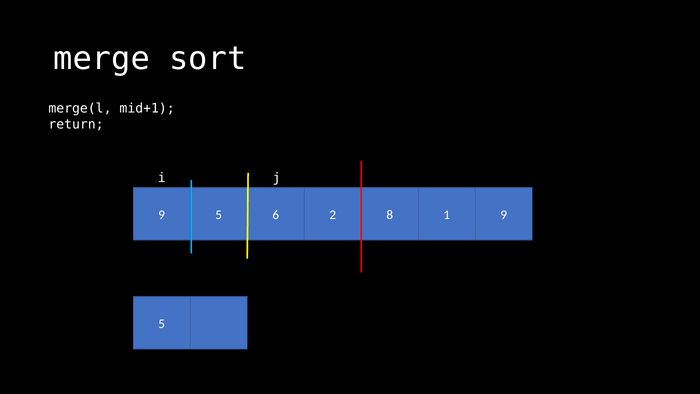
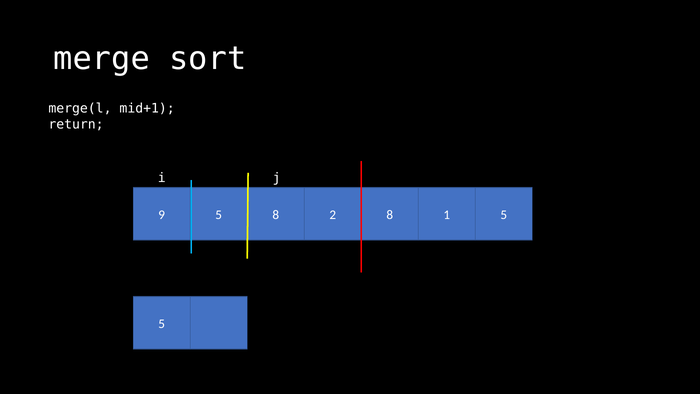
5 6: 6 -> 8
1 9: 9 -> 5
